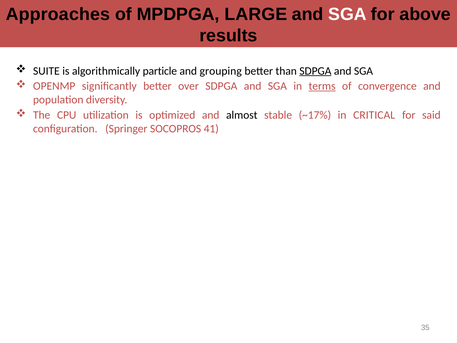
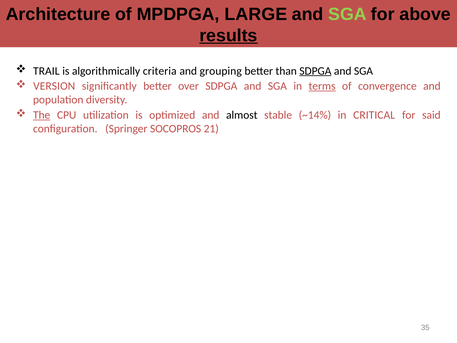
Approaches: Approaches -> Architecture
SGA at (347, 14) colour: white -> light green
results underline: none -> present
SUITE: SUITE -> TRAIL
particle: particle -> criteria
OPENMP: OPENMP -> VERSION
The underline: none -> present
~17%: ~17% -> ~14%
41: 41 -> 21
